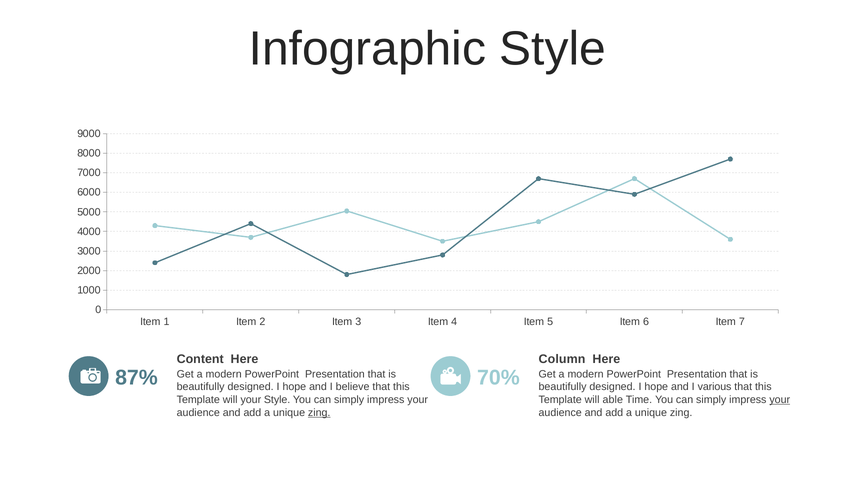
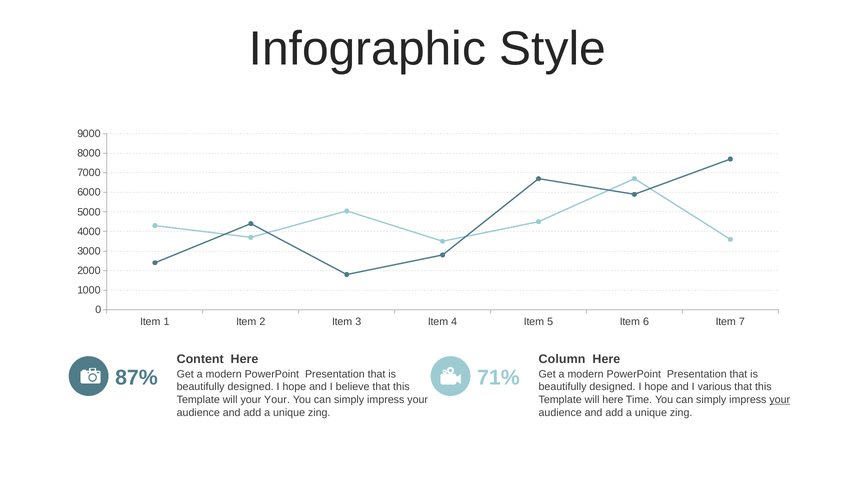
70%: 70% -> 71%
your Style: Style -> Your
will able: able -> here
zing at (319, 412) underline: present -> none
